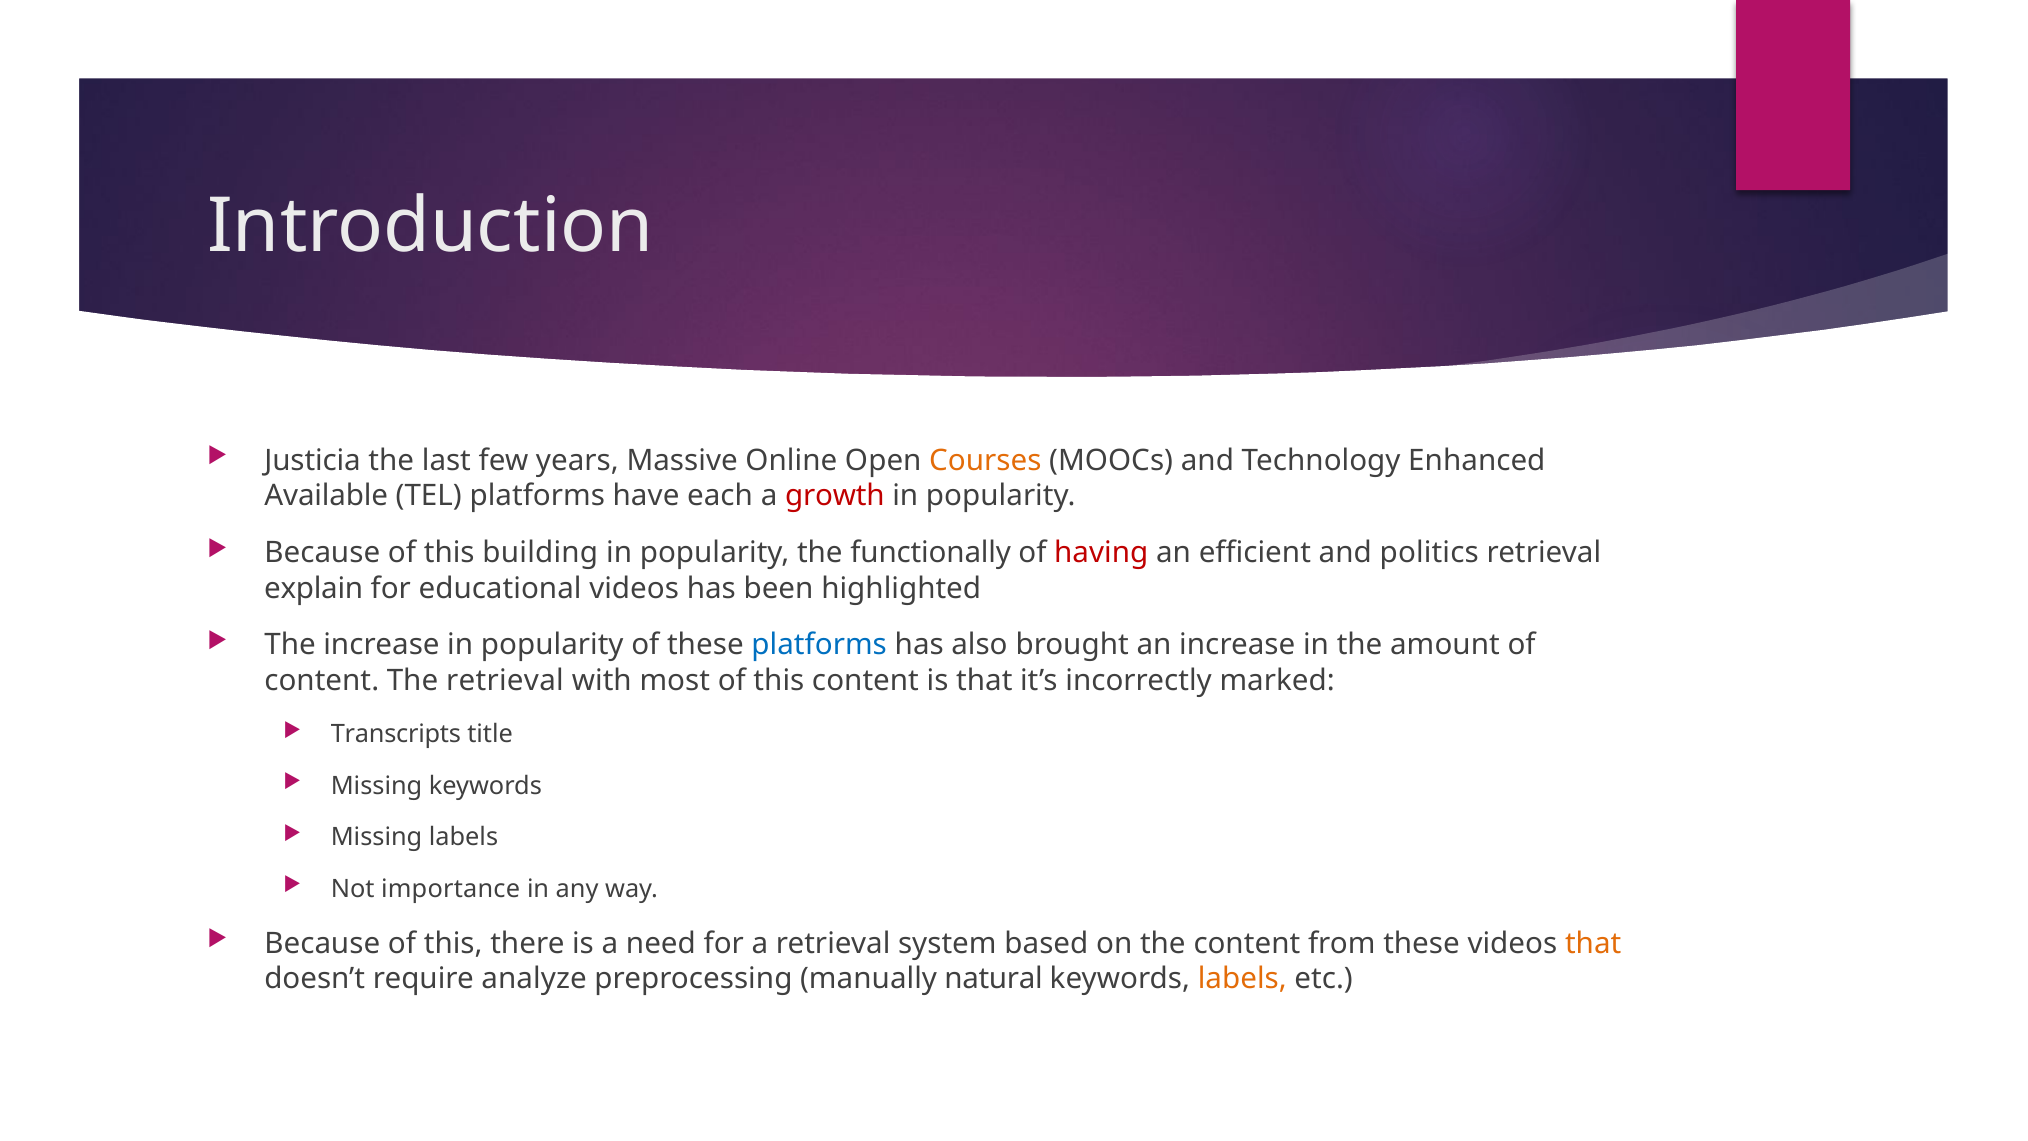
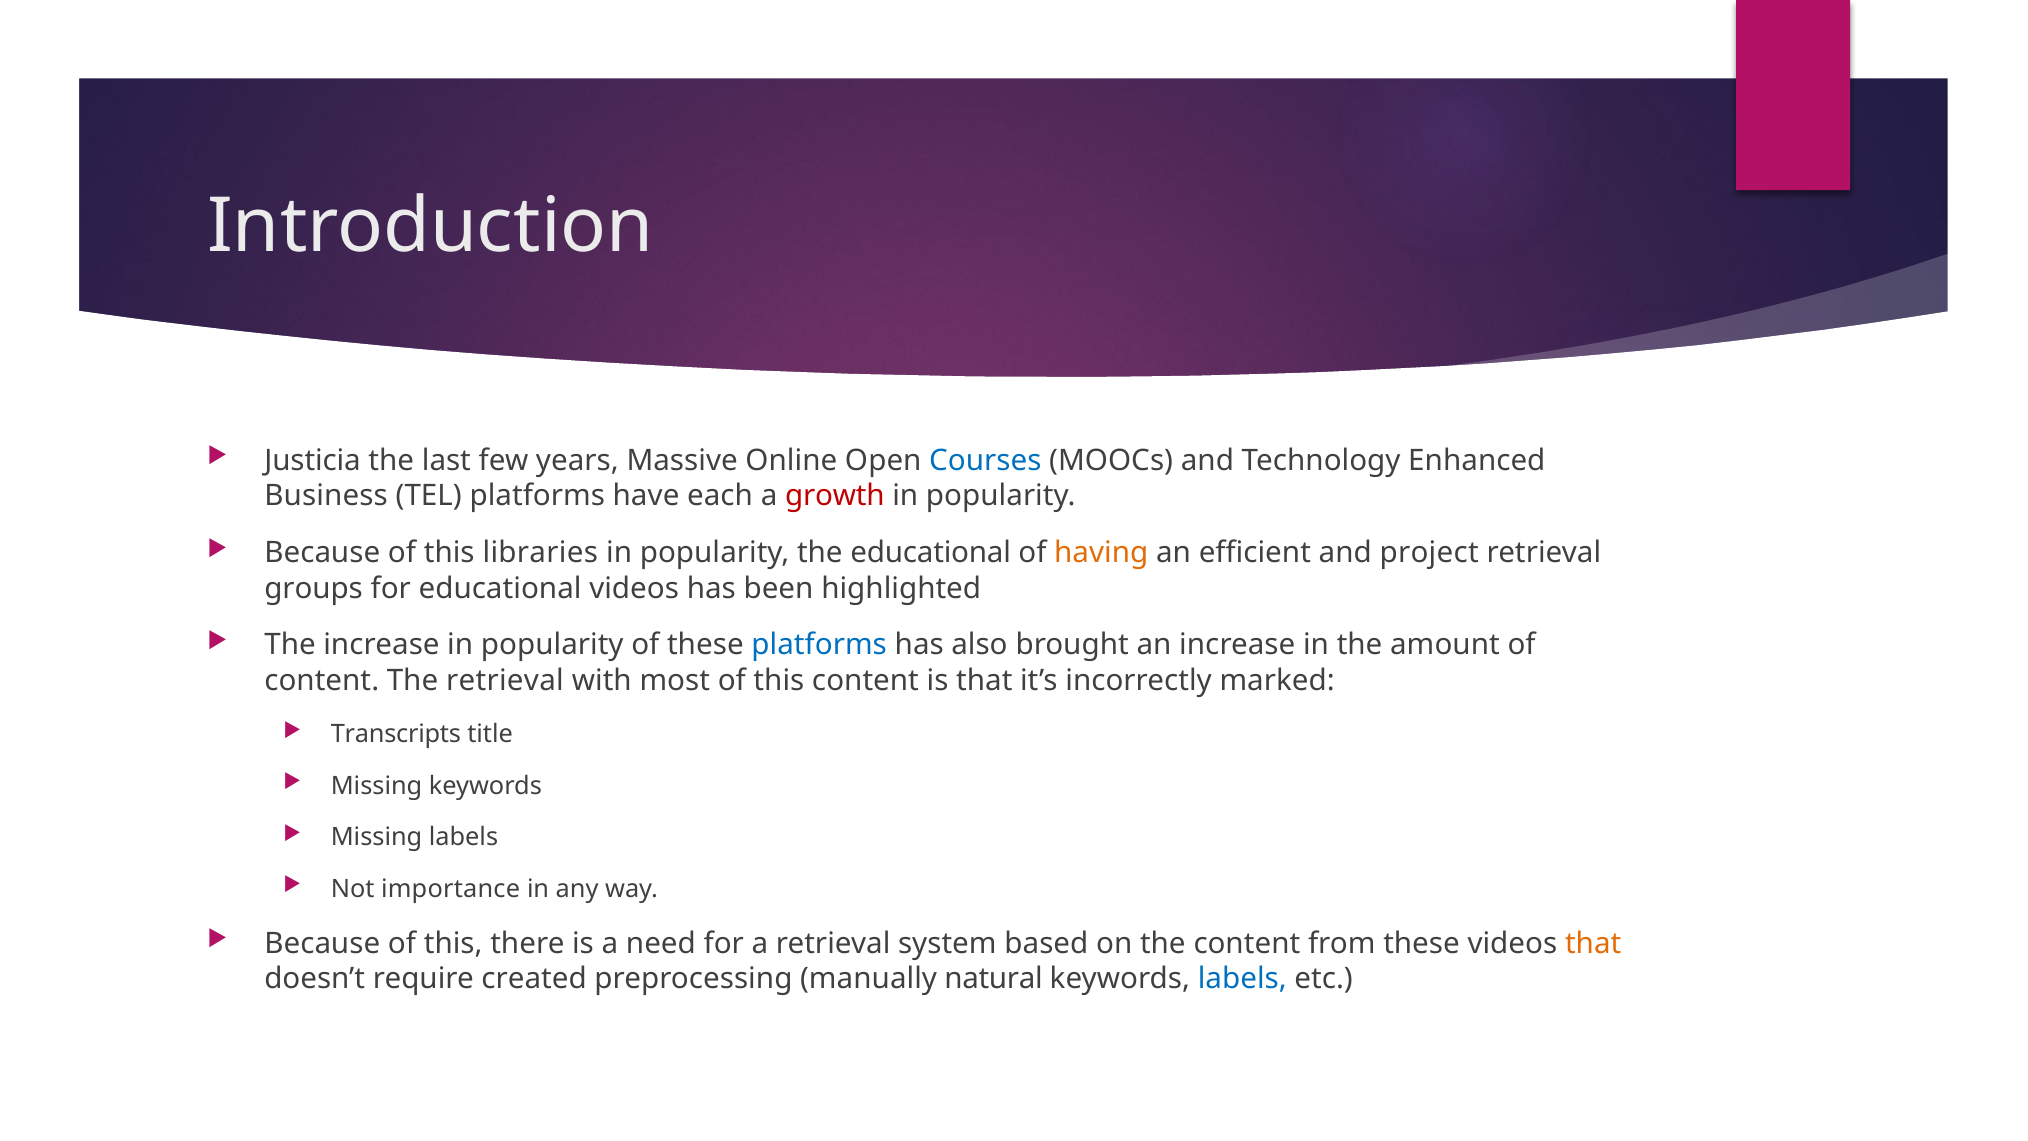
Courses colour: orange -> blue
Available: Available -> Business
building: building -> libraries
the functionally: functionally -> educational
having colour: red -> orange
politics: politics -> project
explain: explain -> groups
analyze: analyze -> created
labels at (1242, 979) colour: orange -> blue
